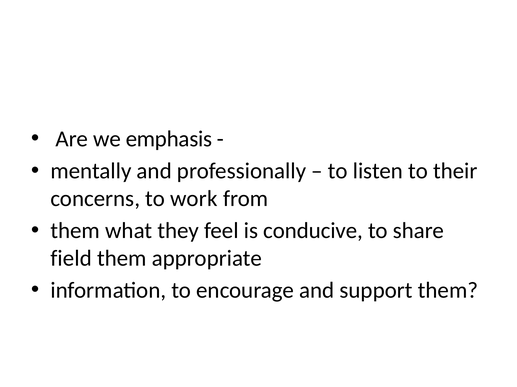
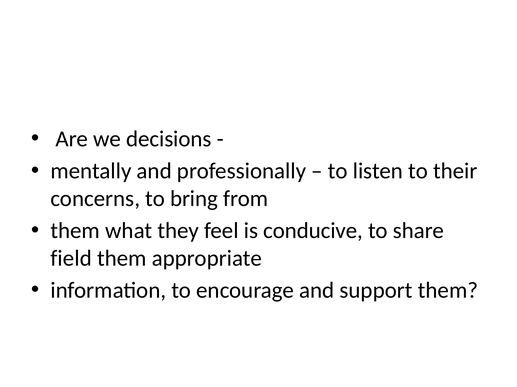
emphasis: emphasis -> decisions
work: work -> bring
